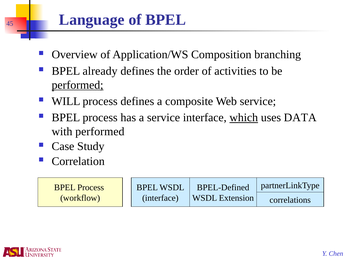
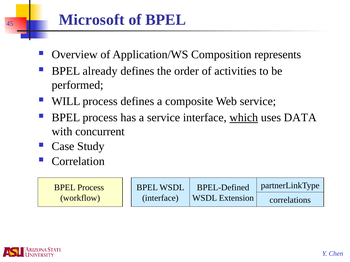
Language: Language -> Microsoft
branching: branching -> represents
performed at (78, 85) underline: present -> none
with performed: performed -> concurrent
